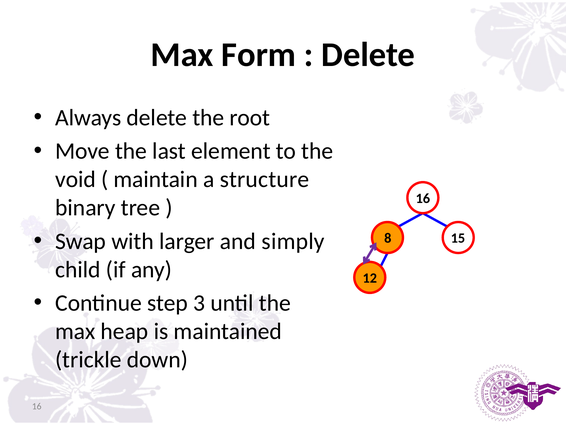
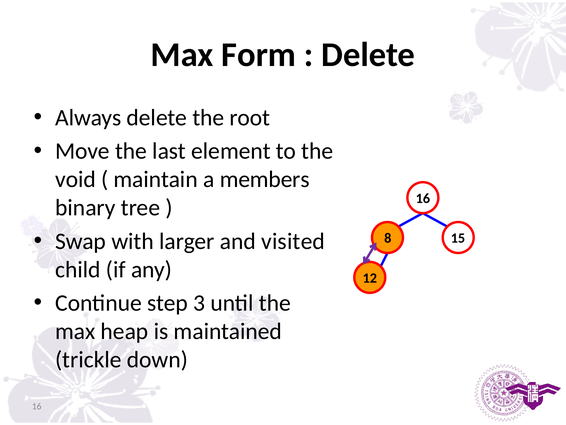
structure: structure -> members
simply: simply -> visited
